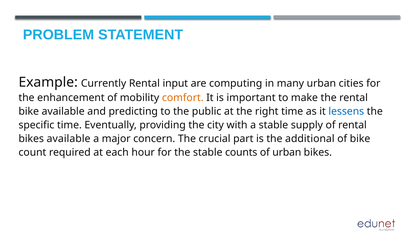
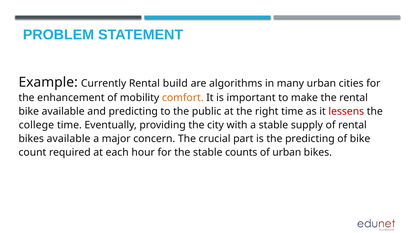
input: input -> build
computing: computing -> algorithms
lessens colour: blue -> red
specific: specific -> college
the additional: additional -> predicting
